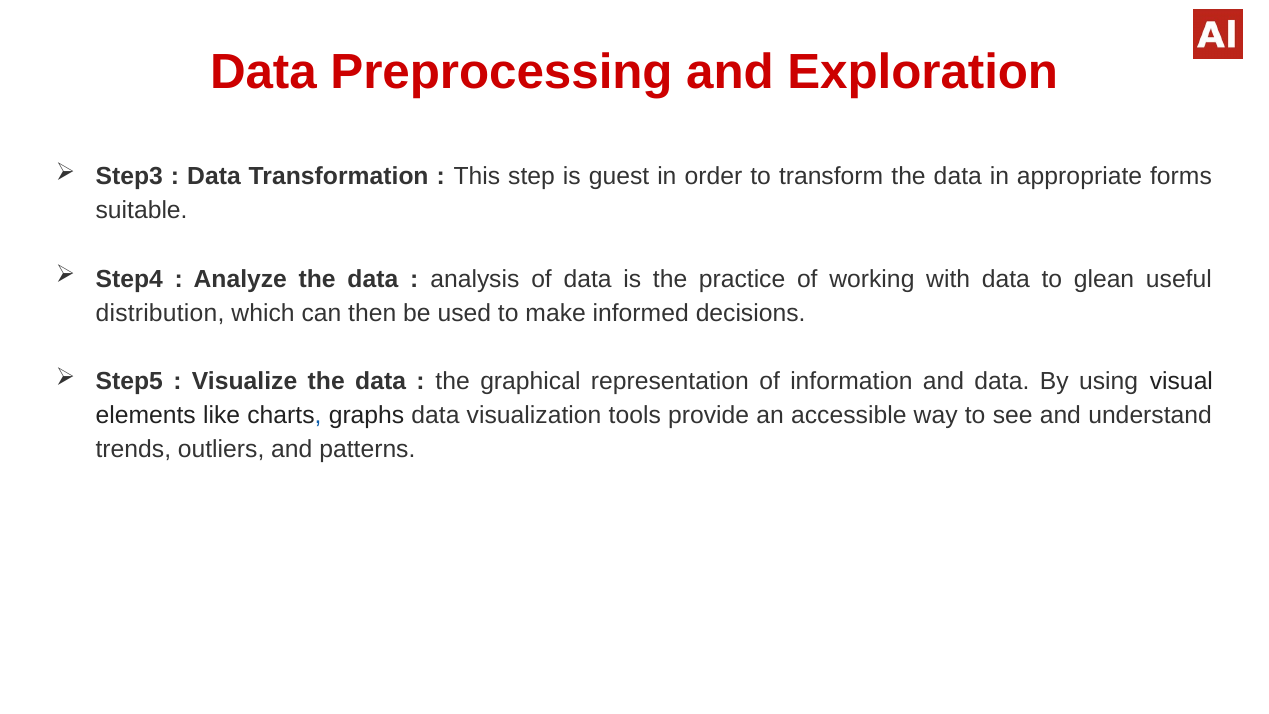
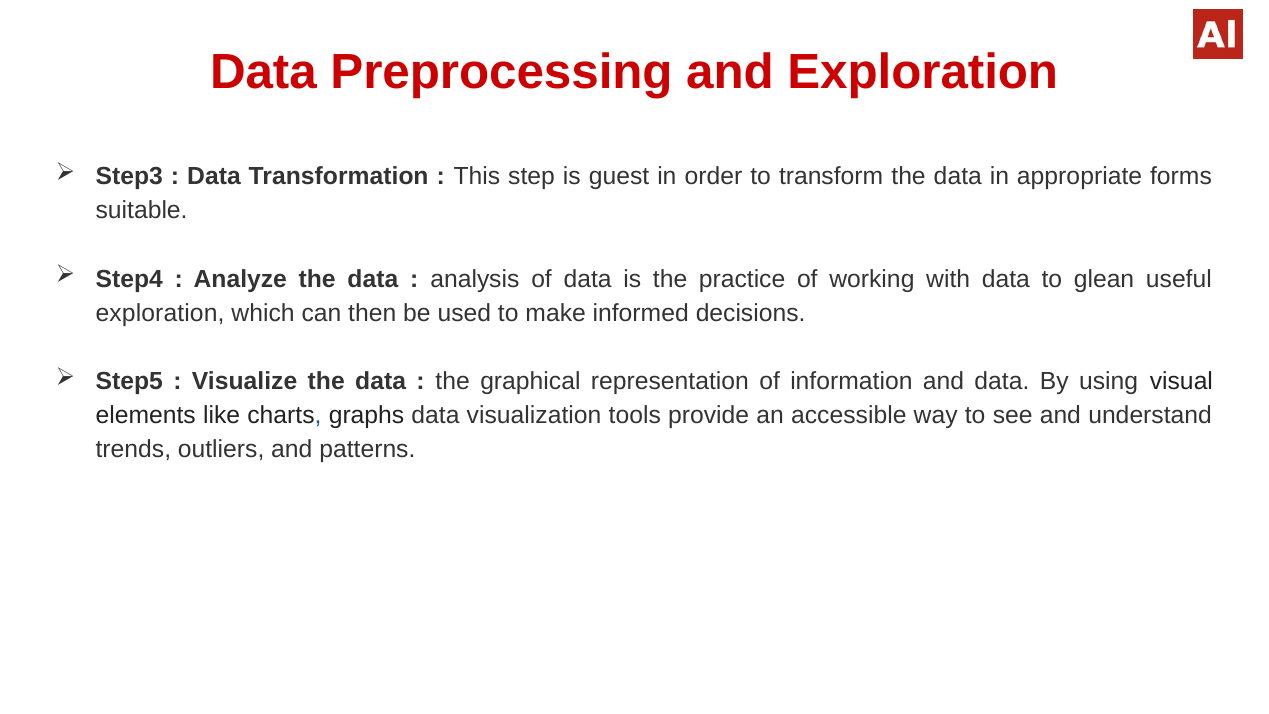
distribution at (160, 313): distribution -> exploration
